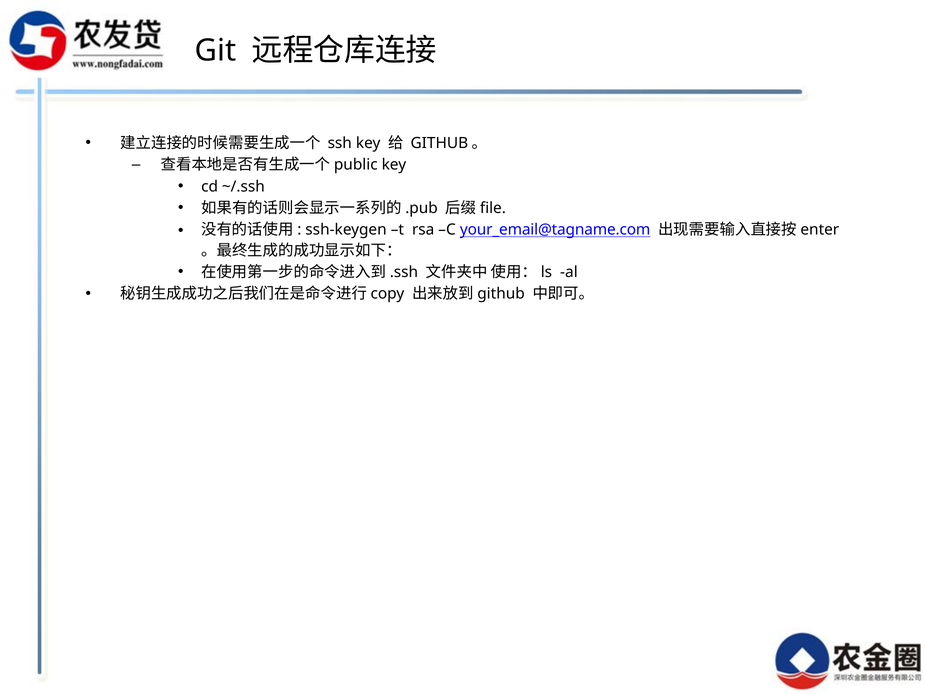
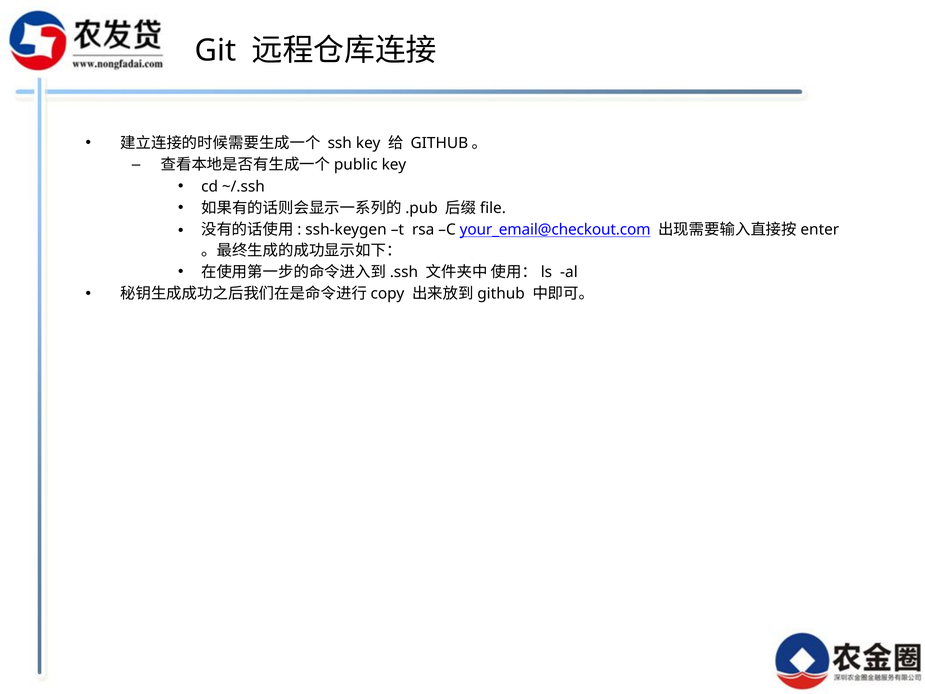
your_email@tagname.com: your_email@tagname.com -> your_email@checkout.com
